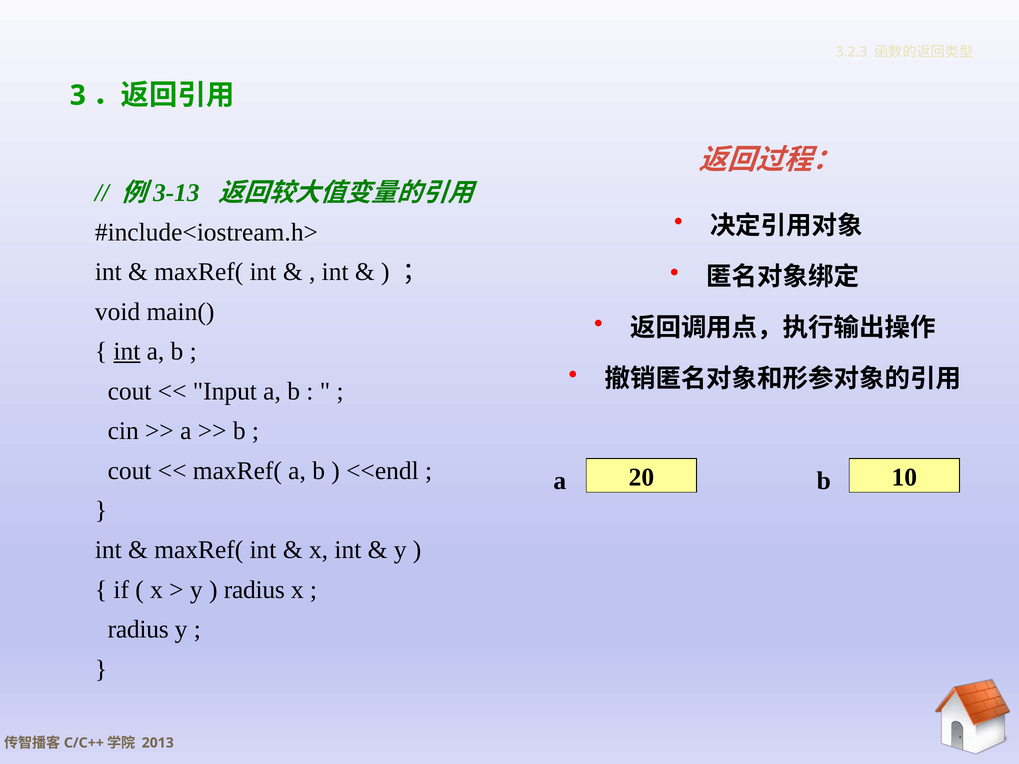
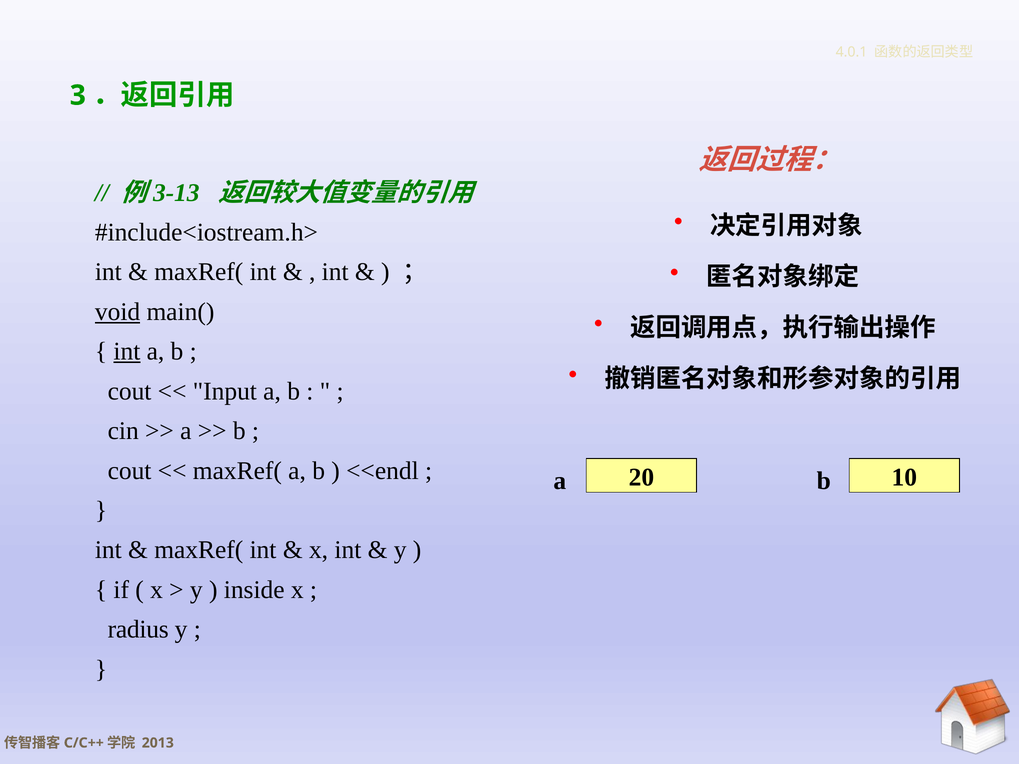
3.2.3: 3.2.3 -> 4.0.1
void underline: none -> present
radius at (254, 590): radius -> inside
